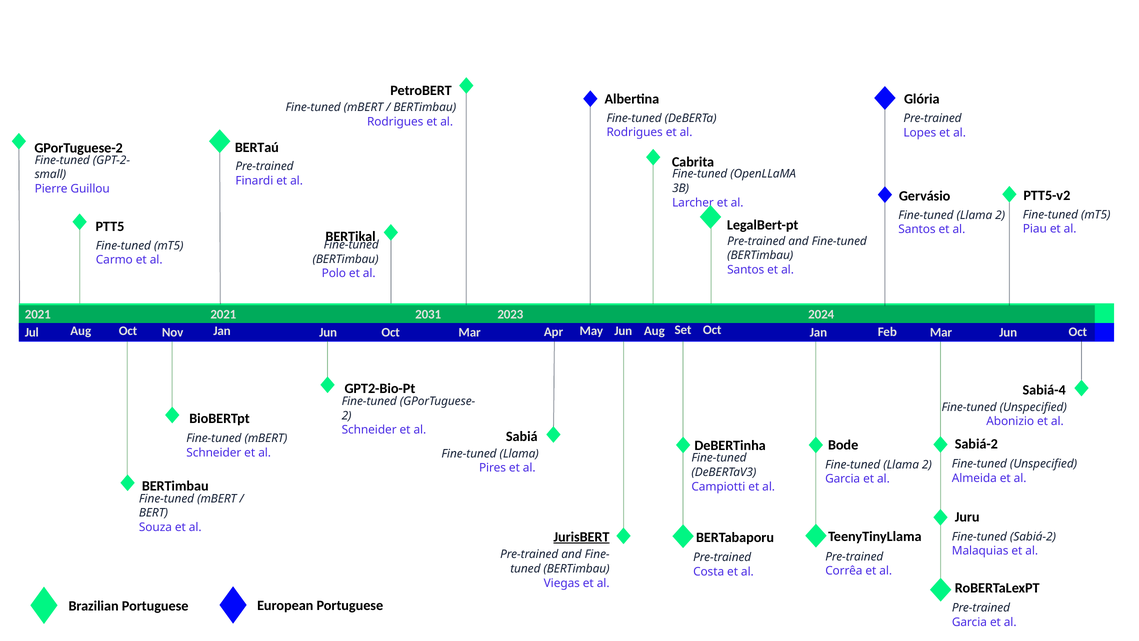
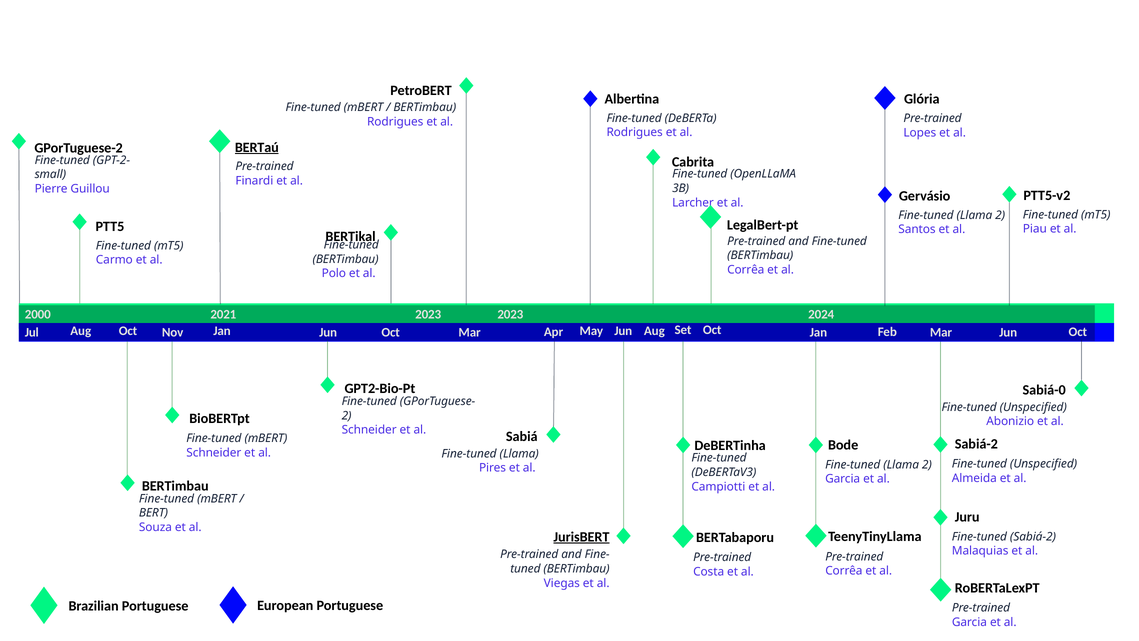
BERTaú underline: none -> present
Santos at (746, 270): Santos -> Corrêa
2021 at (38, 314): 2021 -> 2000
2021 2031: 2031 -> 2023
Sabiá-4: Sabiá-4 -> Sabiá-0
